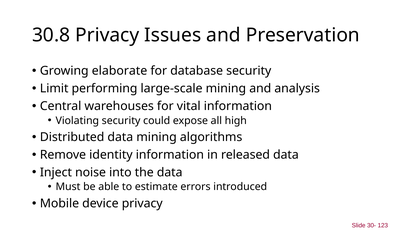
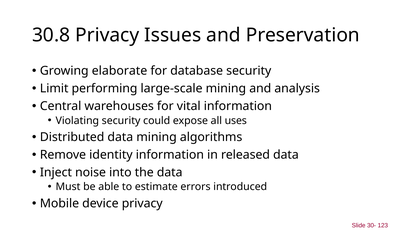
high: high -> uses
